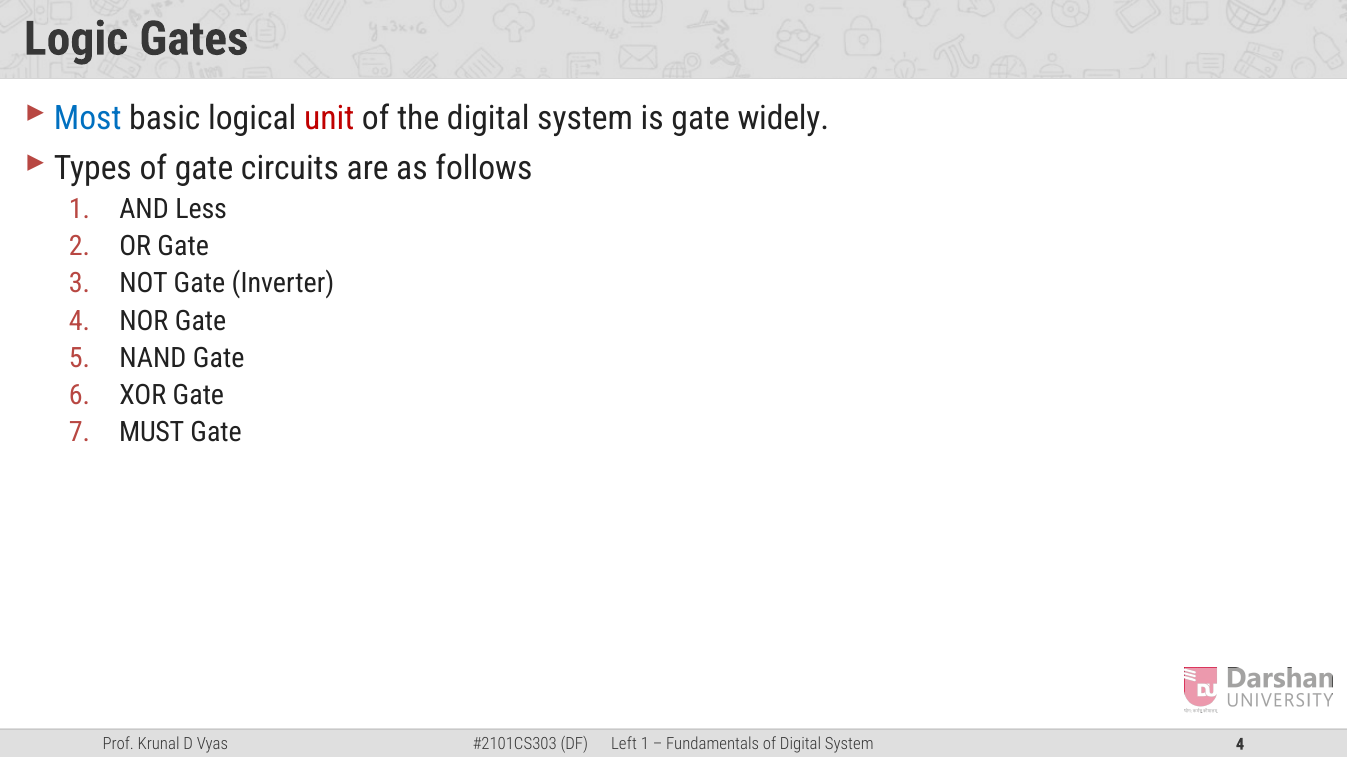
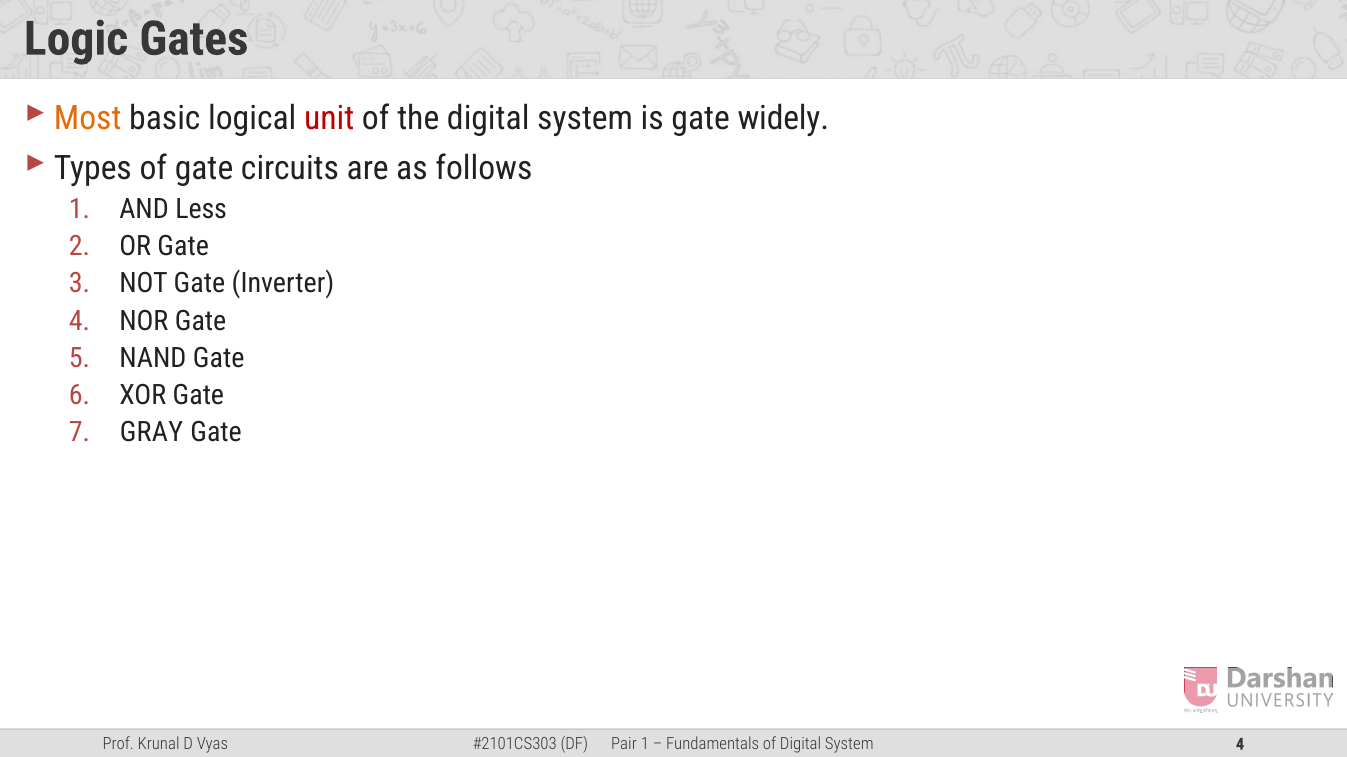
Most colour: blue -> orange
MUST: MUST -> GRAY
Left: Left -> Pair
